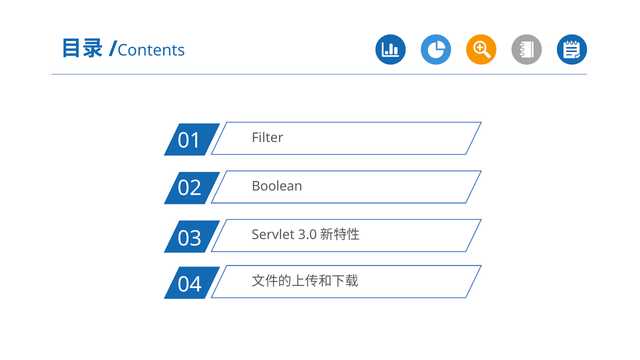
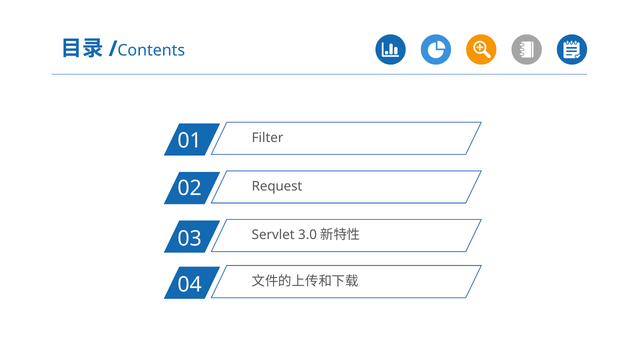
Boolean: Boolean -> Request
